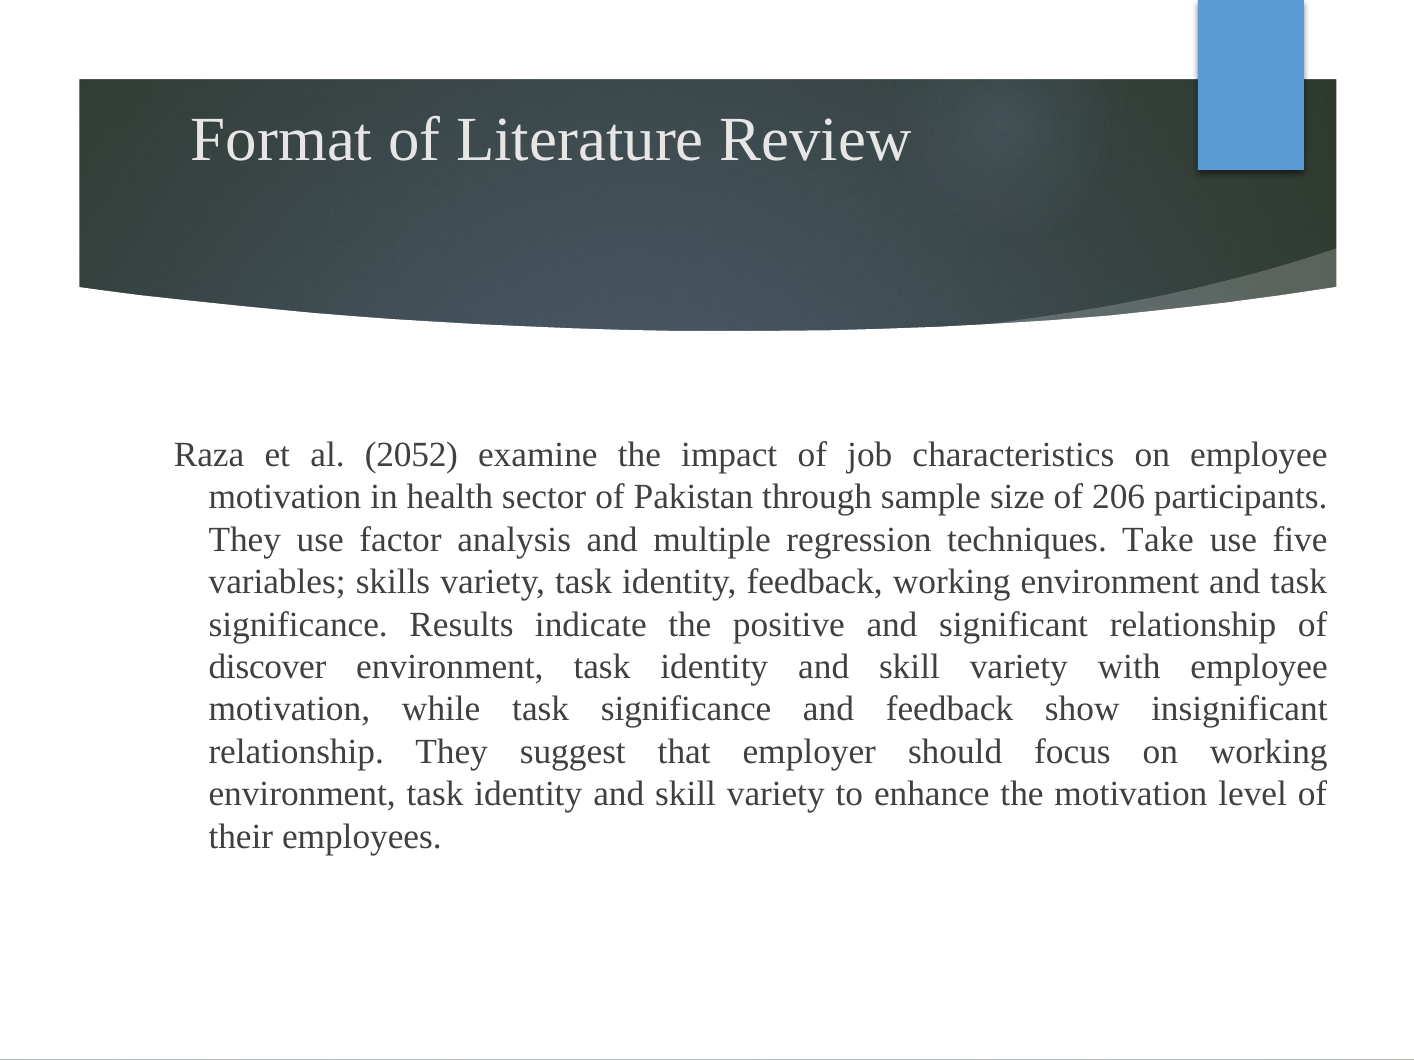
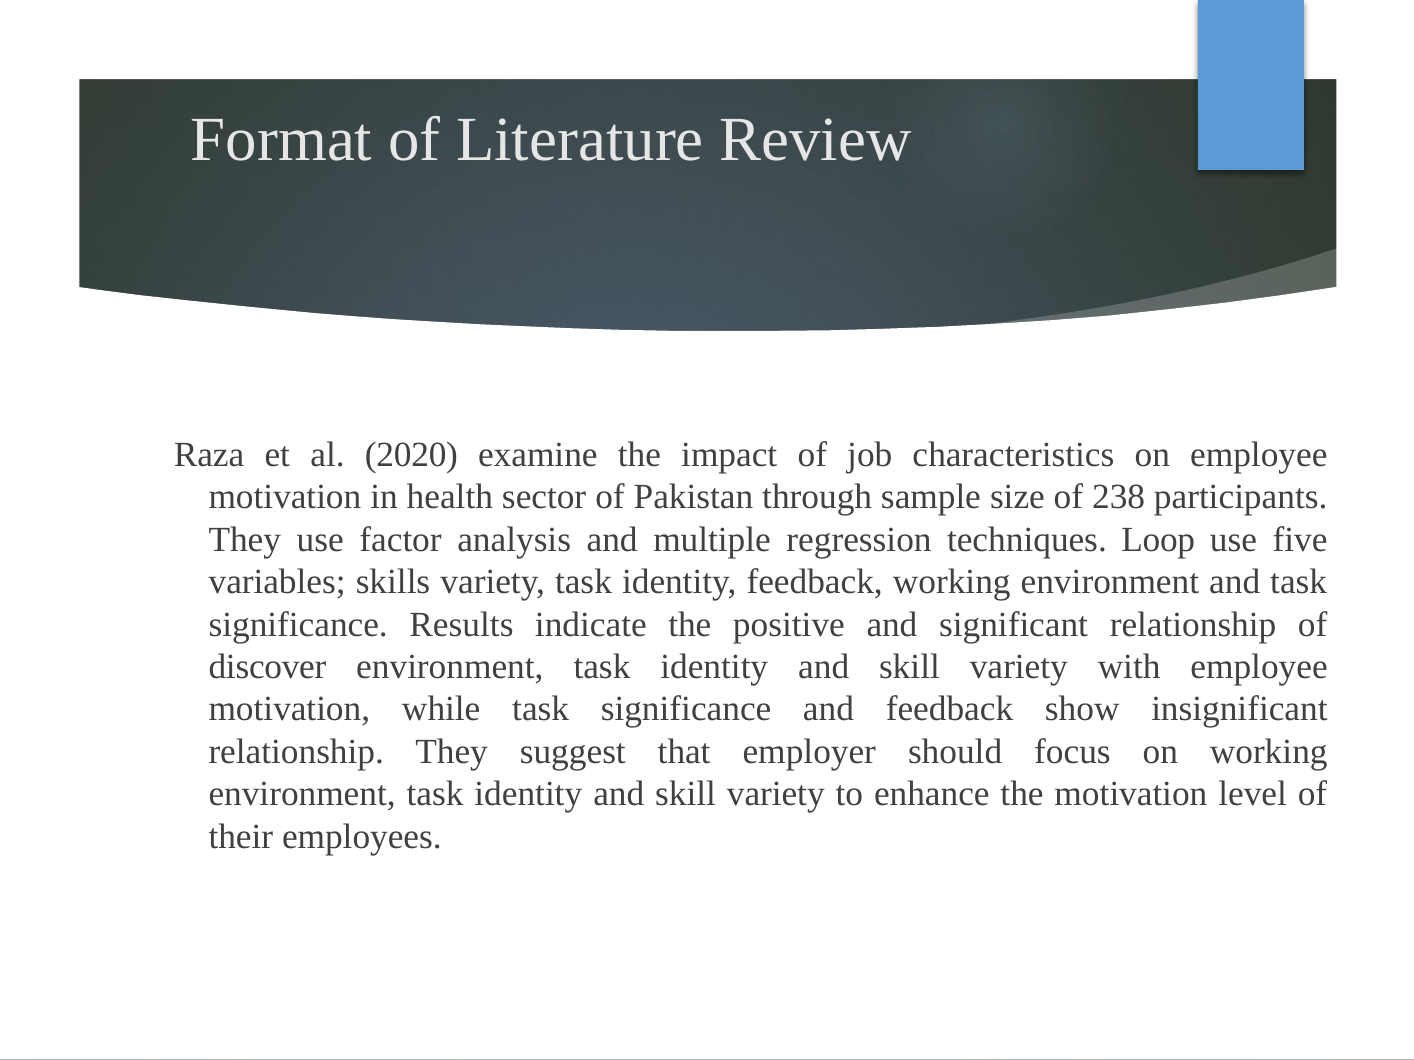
2052: 2052 -> 2020
206: 206 -> 238
Take: Take -> Loop
